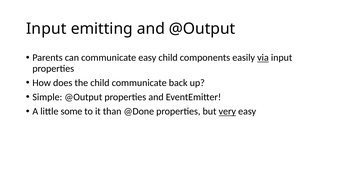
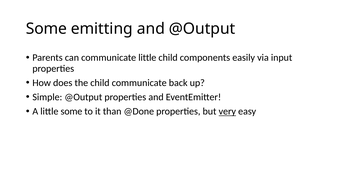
Input at (46, 29): Input -> Some
communicate easy: easy -> little
via underline: present -> none
